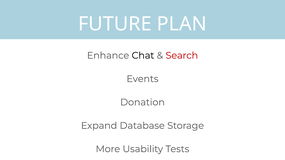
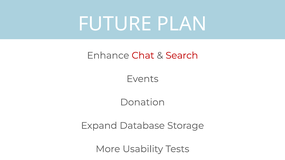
Chat colour: black -> red
